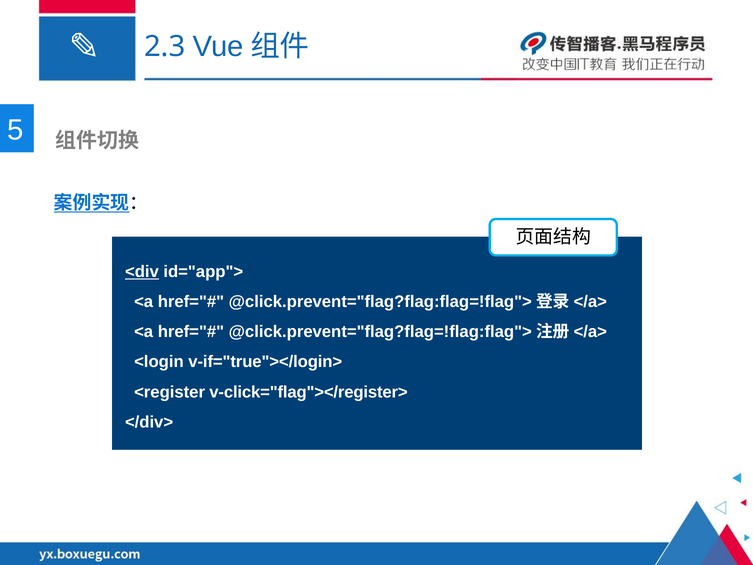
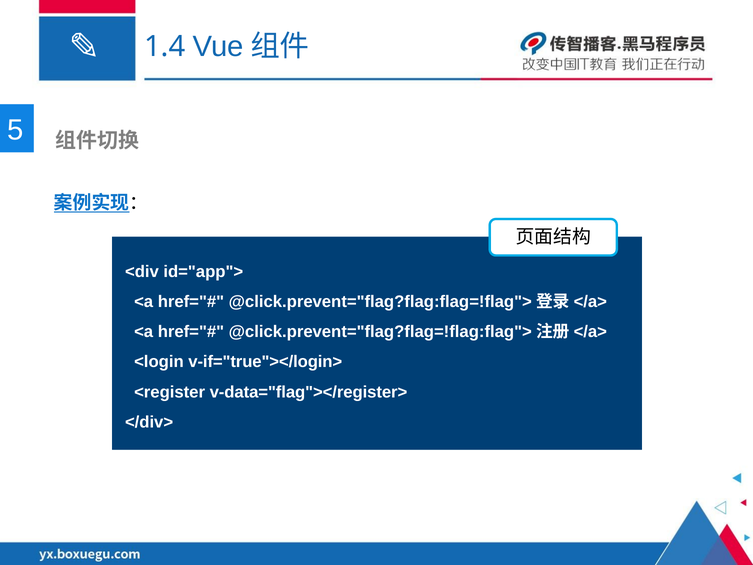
2.3: 2.3 -> 1.4
<div underline: present -> none
v-click="flag"></register>: v-click="flag"></register> -> v-data="flag"></register>
